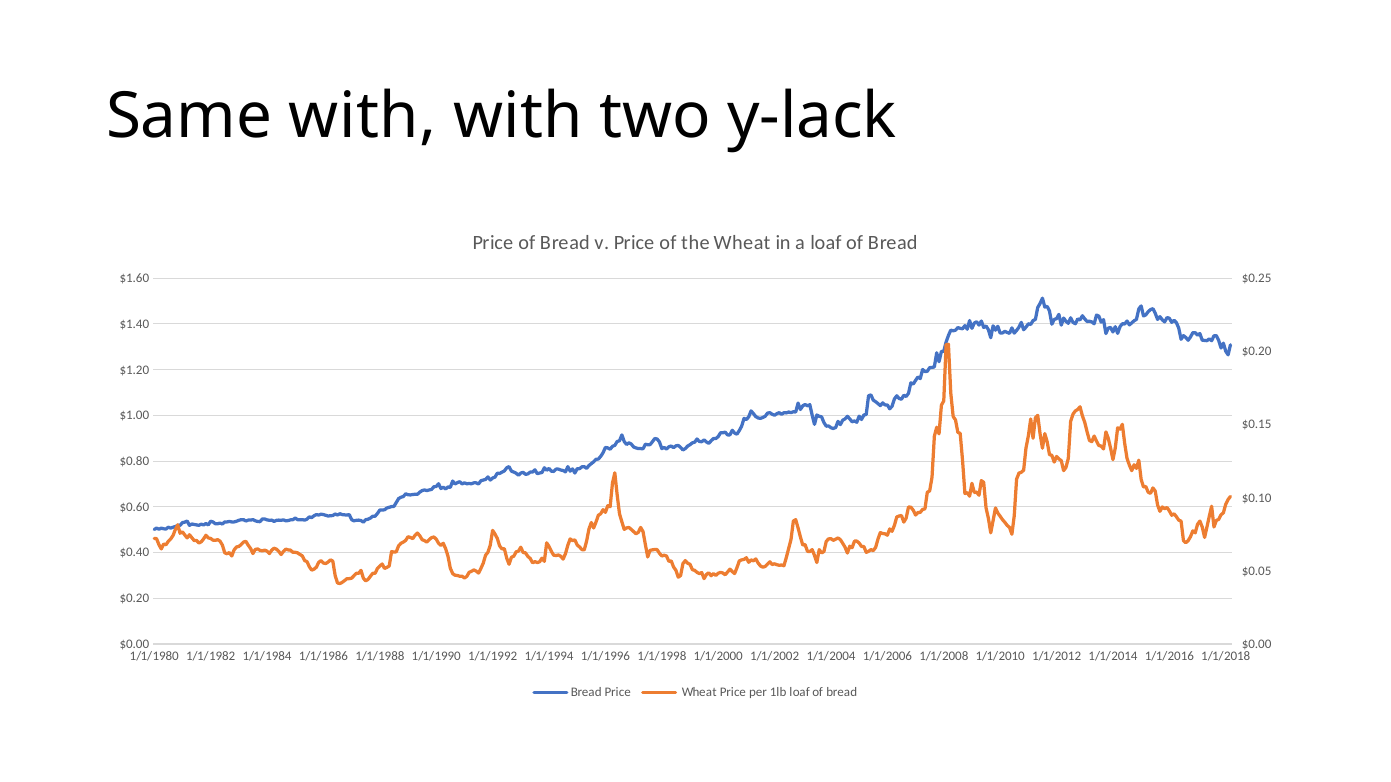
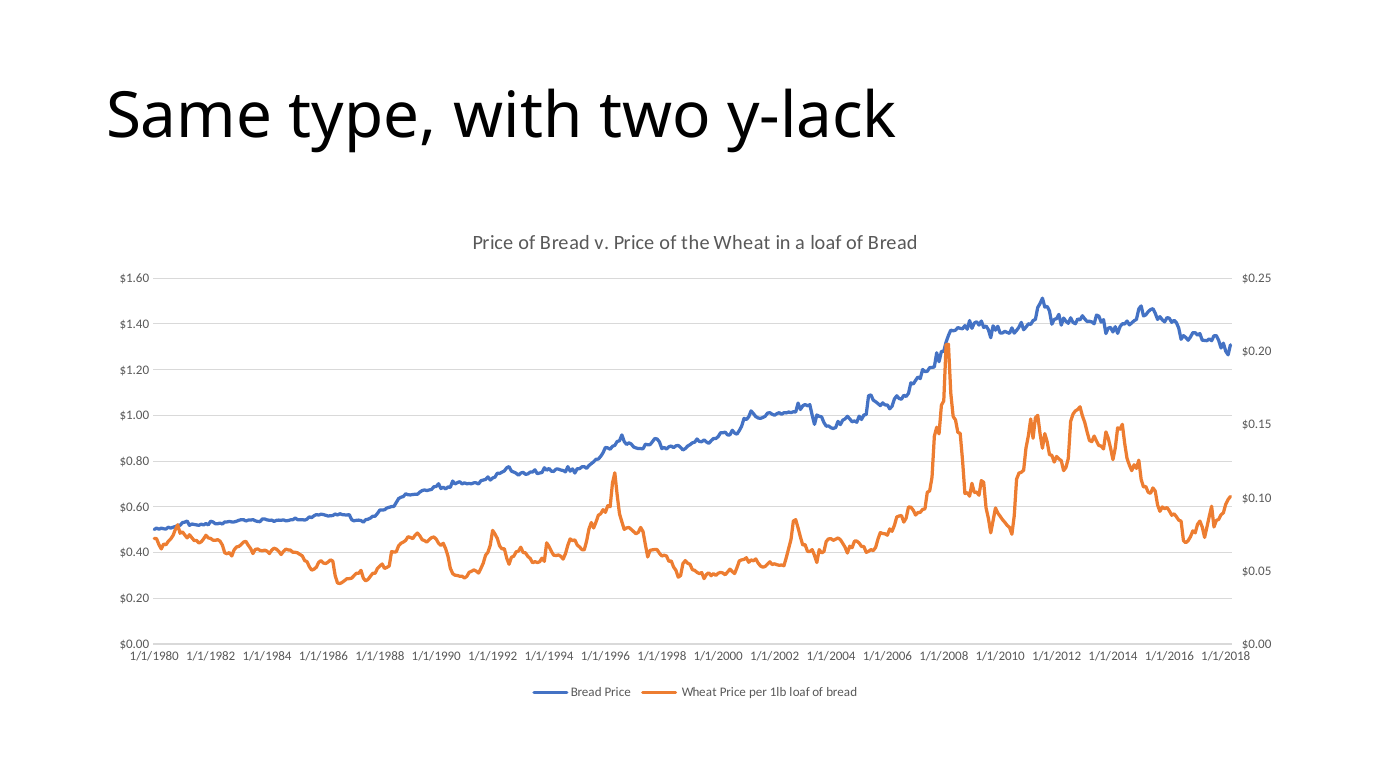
Same with: with -> type
